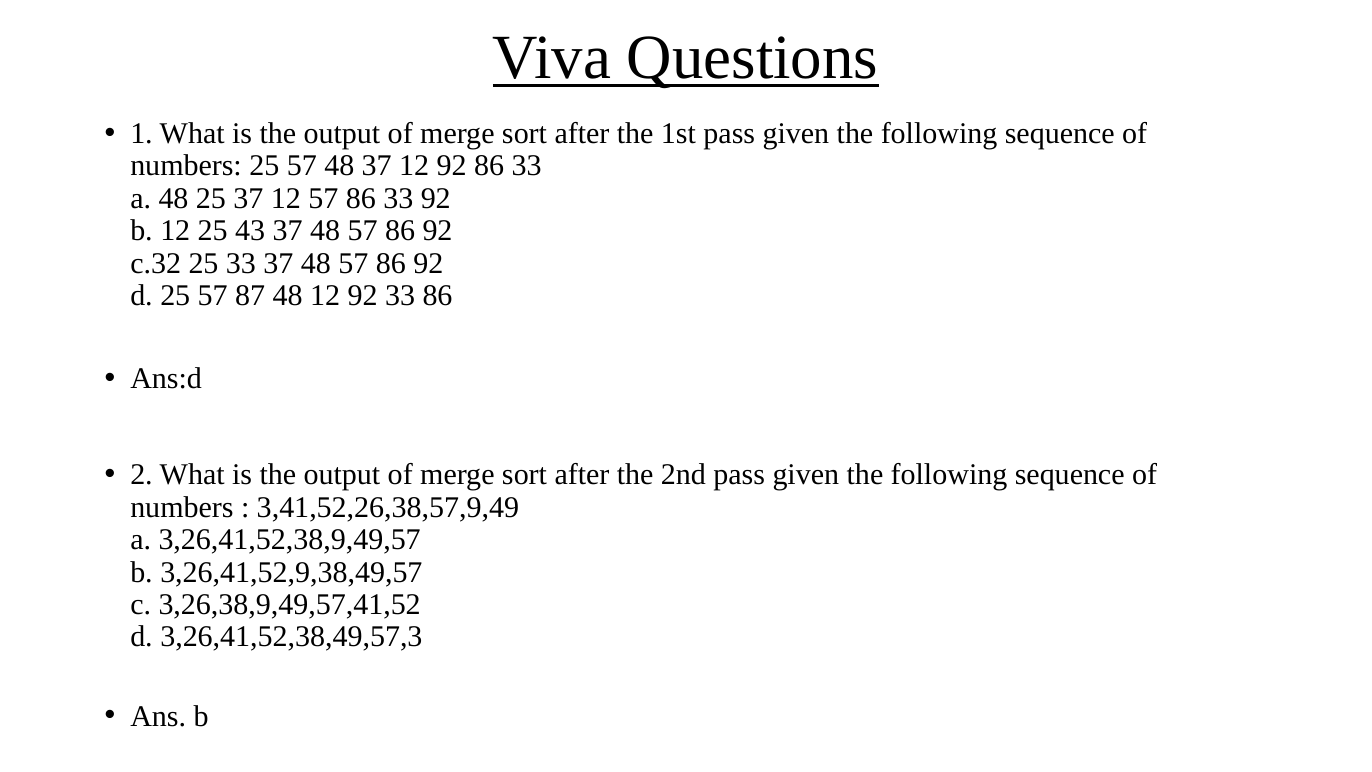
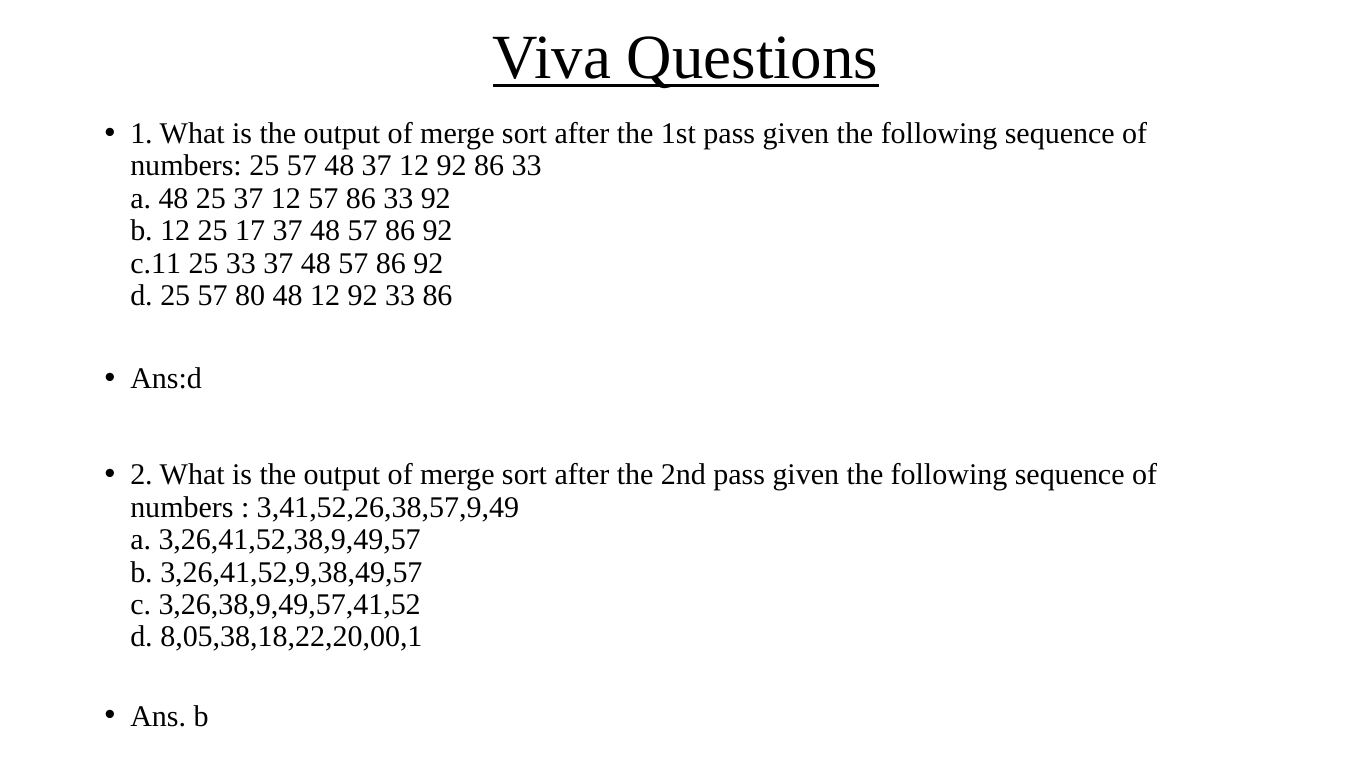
43: 43 -> 17
c.32: c.32 -> c.11
87: 87 -> 80
3,26,41,52,38,49,57,3: 3,26,41,52,38,49,57,3 -> 8,05,38,18,22,20,00,1
